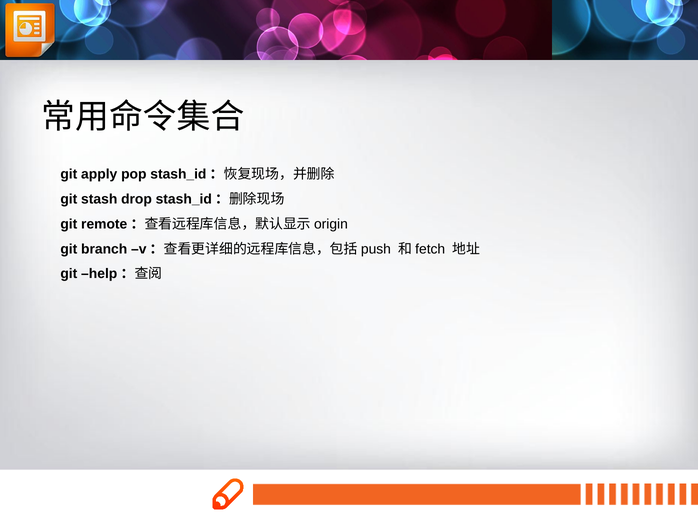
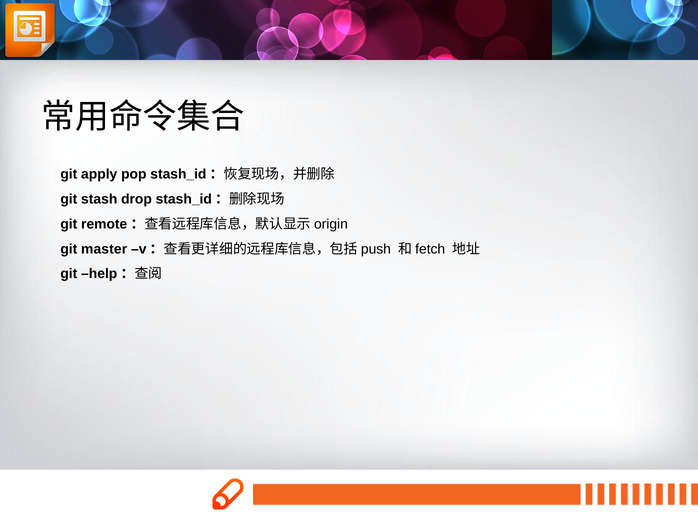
branch: branch -> master
